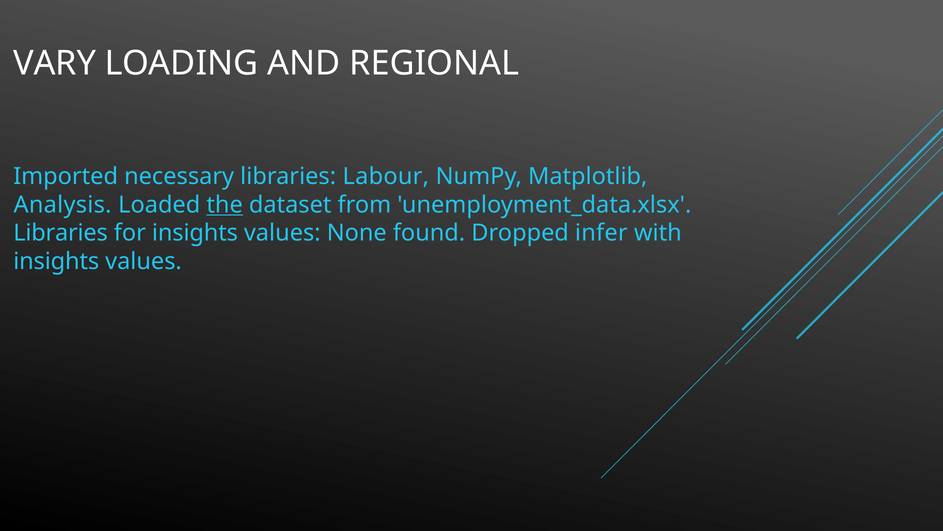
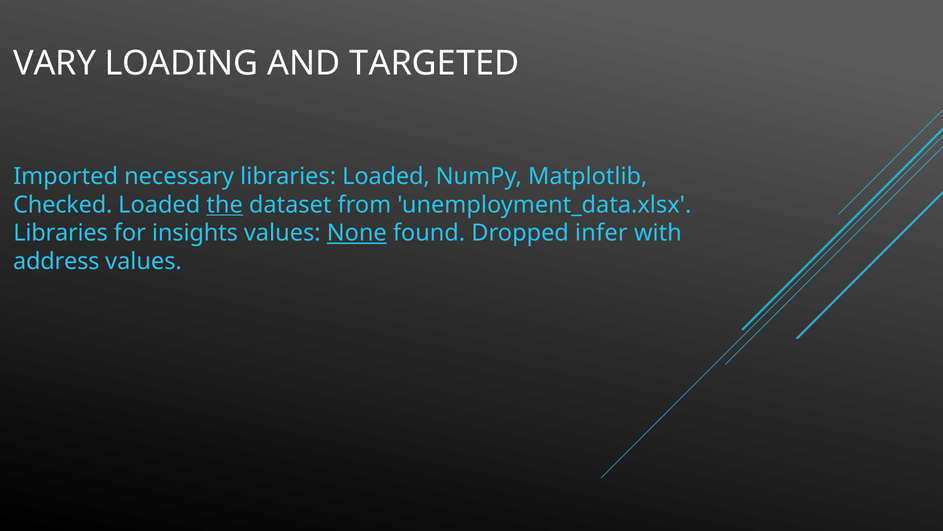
REGIONAL: REGIONAL -> TARGETED
libraries Labour: Labour -> Loaded
Analysis: Analysis -> Checked
None underline: none -> present
insights at (56, 261): insights -> address
